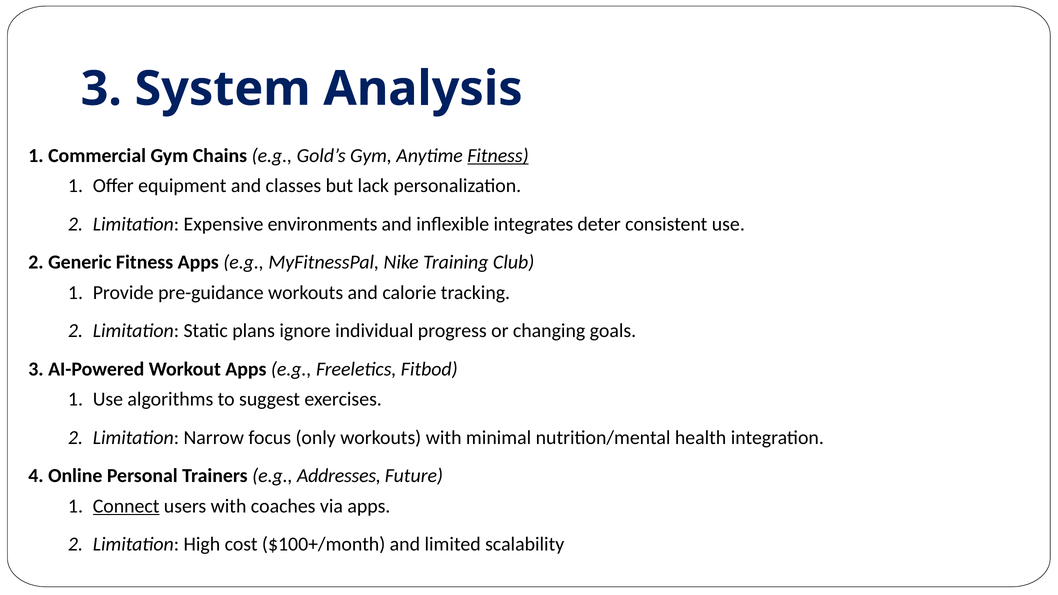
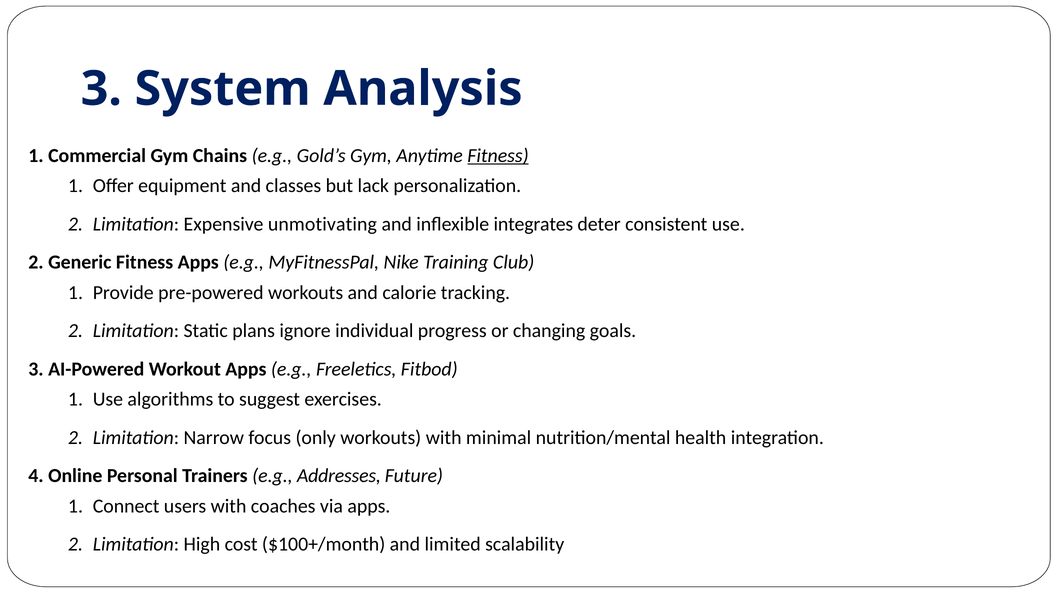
environments: environments -> unmotivating
pre-guidance: pre-guidance -> pre-powered
Connect underline: present -> none
